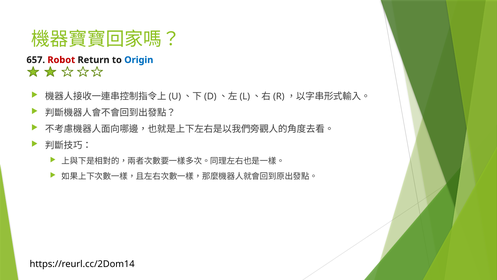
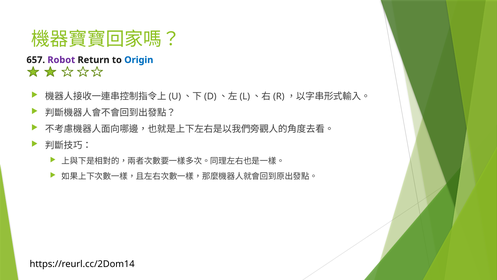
Robot colour: red -> purple
